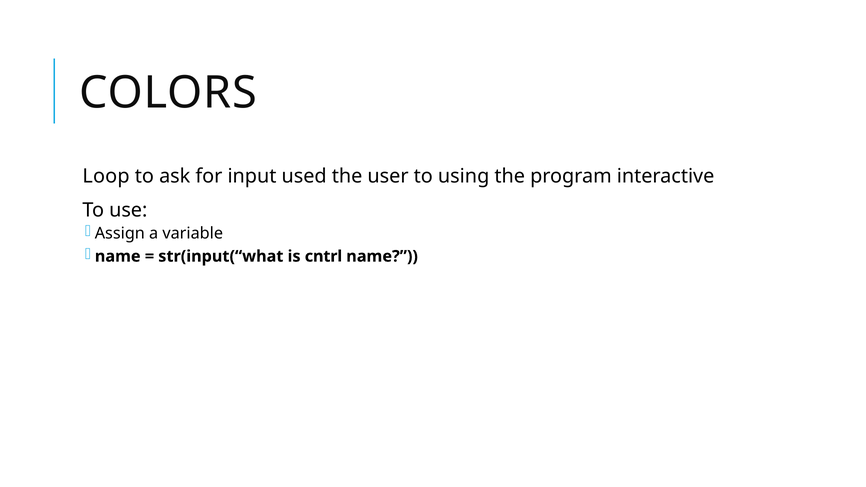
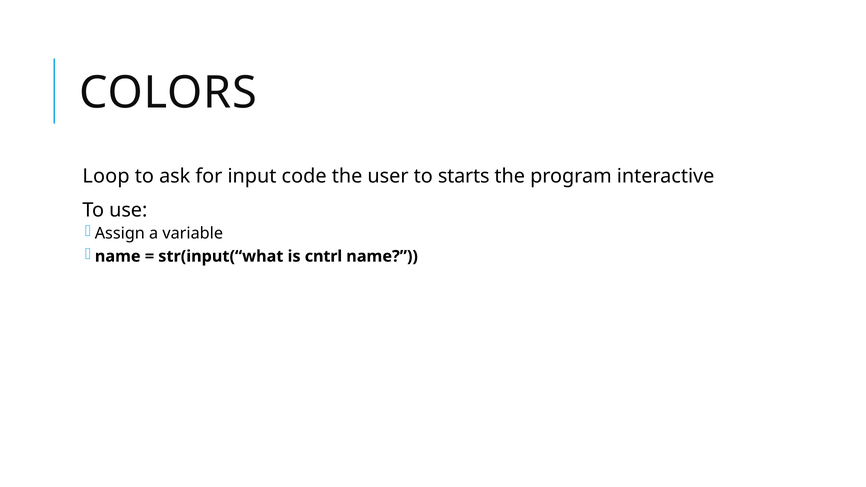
used: used -> code
using: using -> starts
